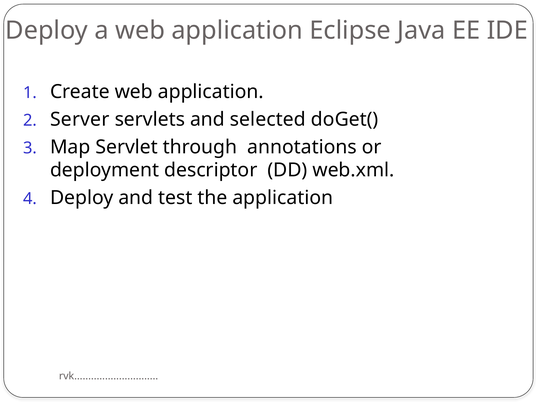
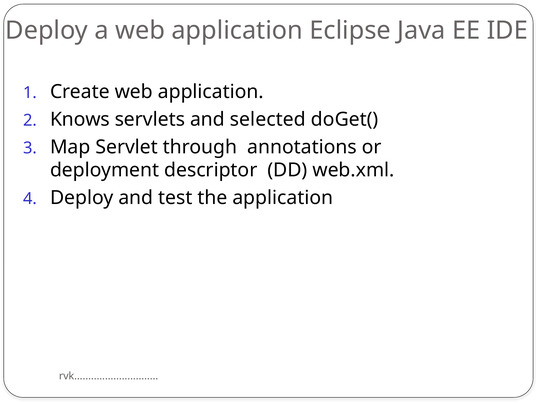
Server: Server -> Knows
